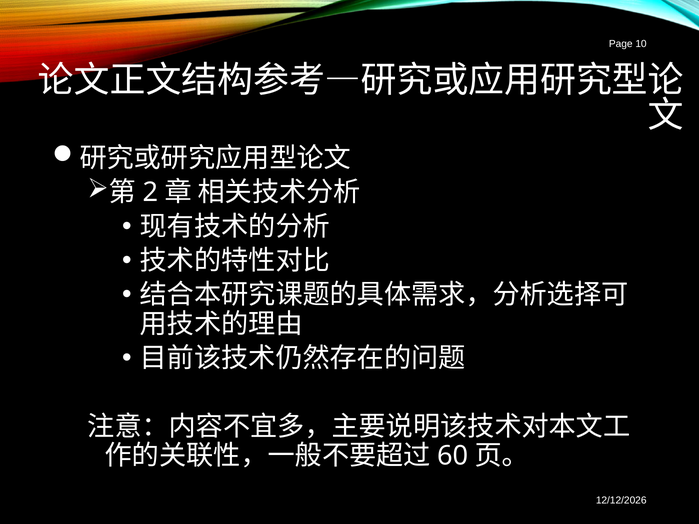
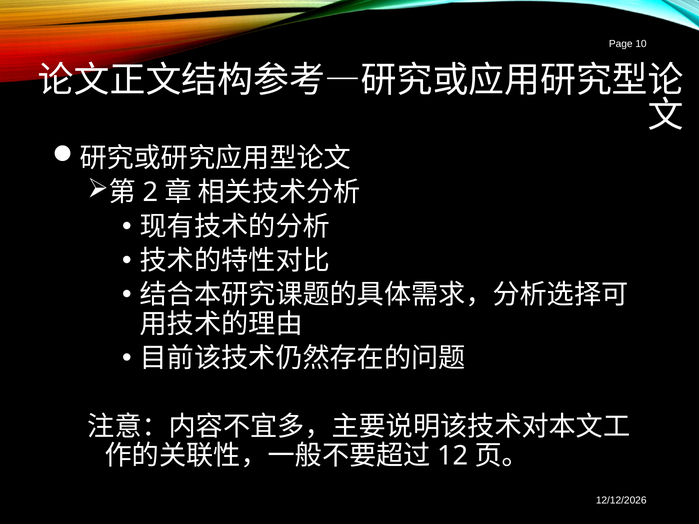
60: 60 -> 12
